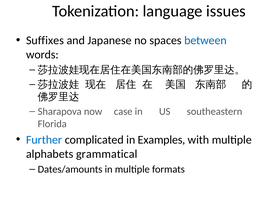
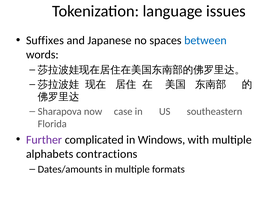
Further colour: blue -> purple
Examples: Examples -> Windows
grammatical: grammatical -> contractions
